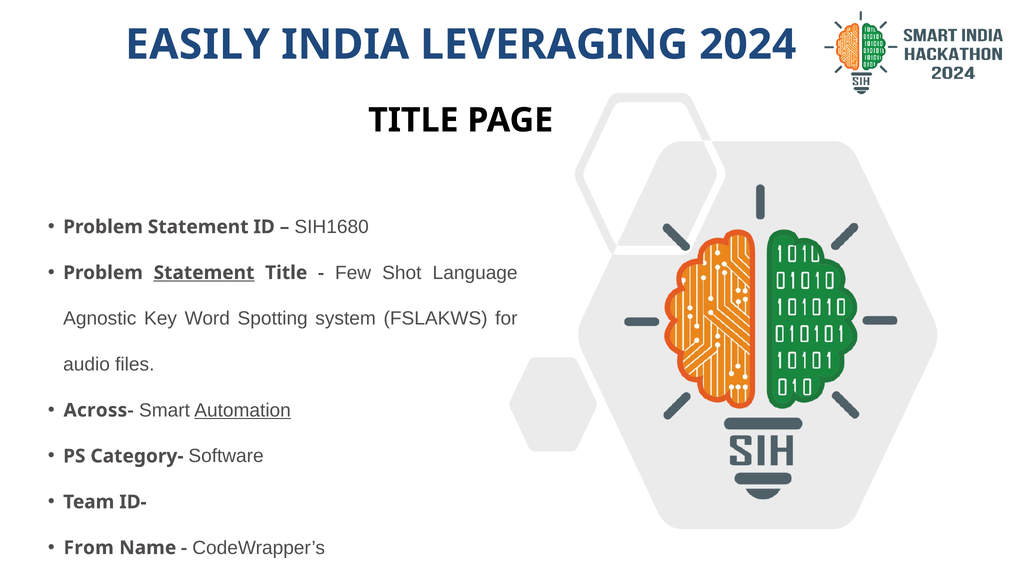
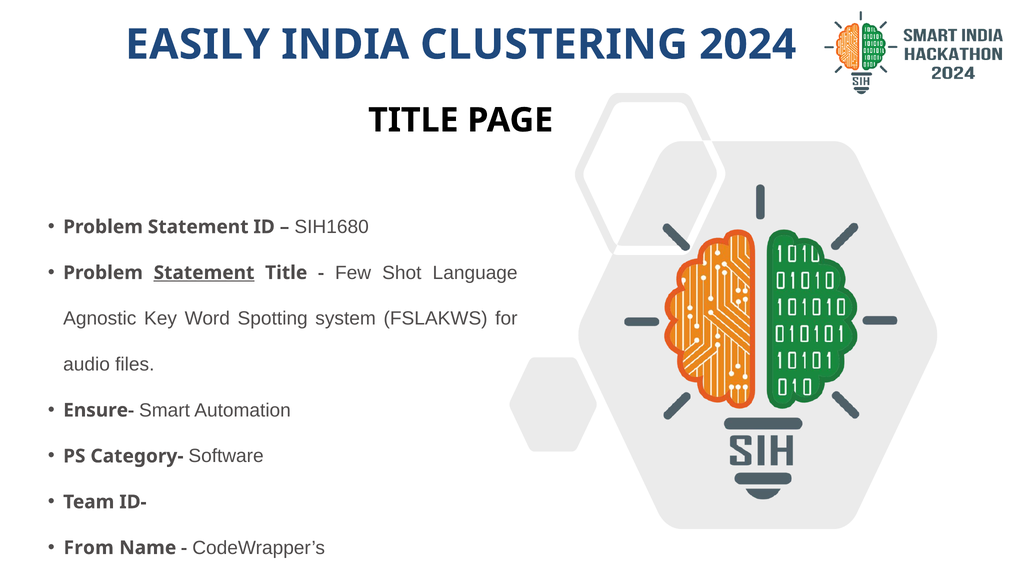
LEVERAGING: LEVERAGING -> CLUSTERING
Across-: Across- -> Ensure-
Automation underline: present -> none
